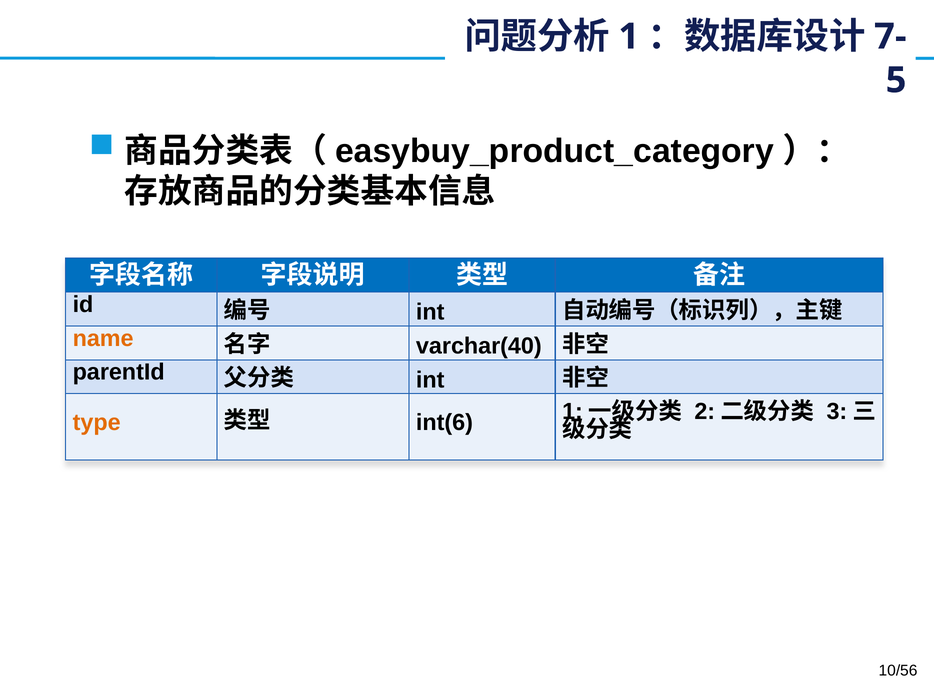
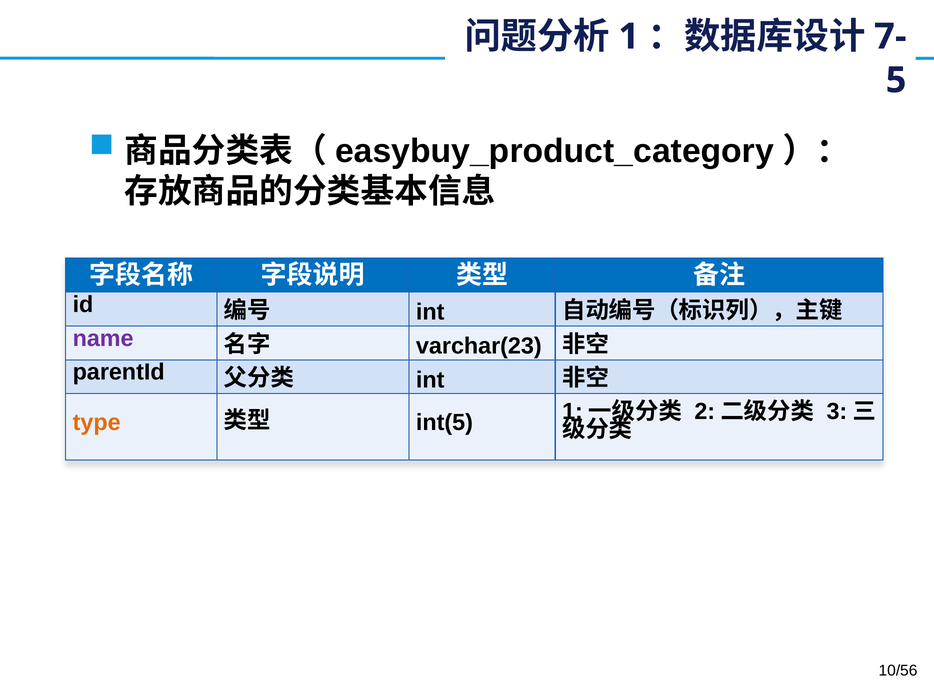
name colour: orange -> purple
varchar(40: varchar(40 -> varchar(23
int(6: int(6 -> int(5
